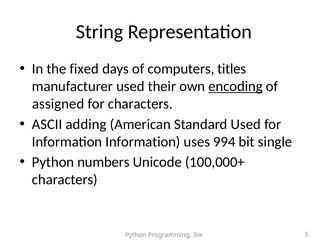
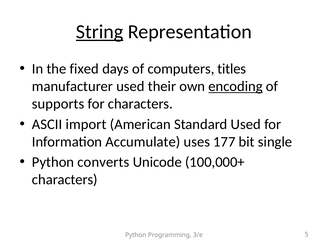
String underline: none -> present
assigned: assigned -> supports
adding: adding -> import
Information Information: Information -> Accumulate
994: 994 -> 177
numbers: numbers -> converts
